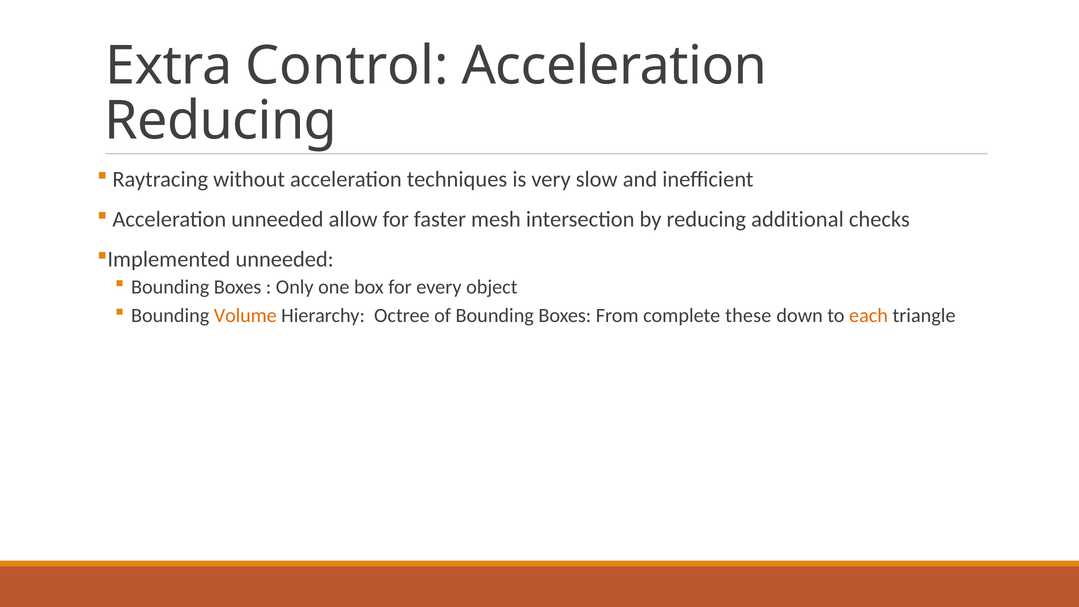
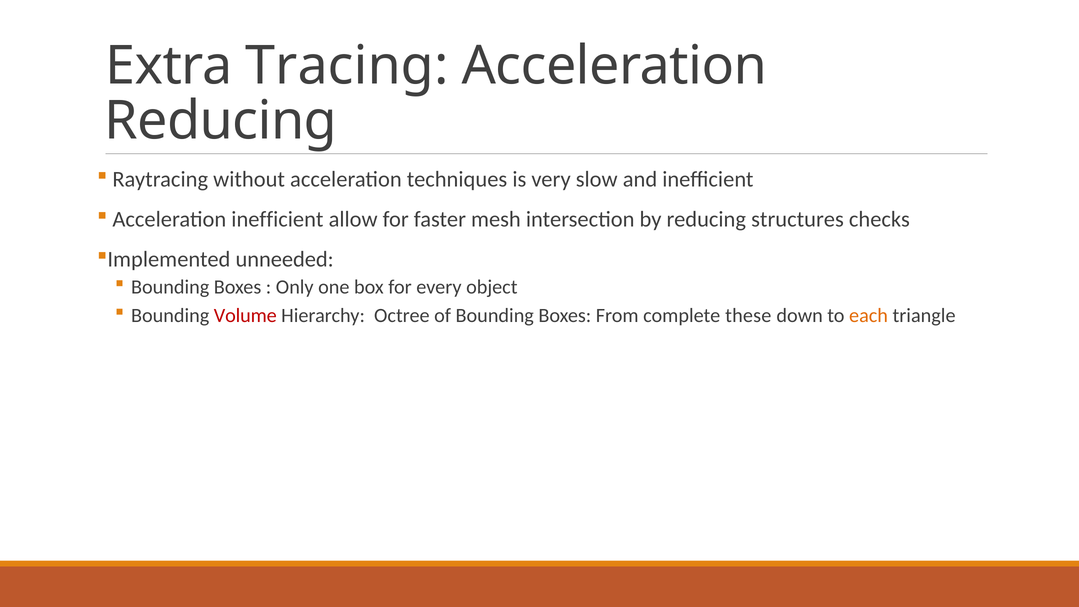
Control: Control -> Tracing
Acceleration unneeded: unneeded -> inefficient
additional: additional -> structures
Volume colour: orange -> red
